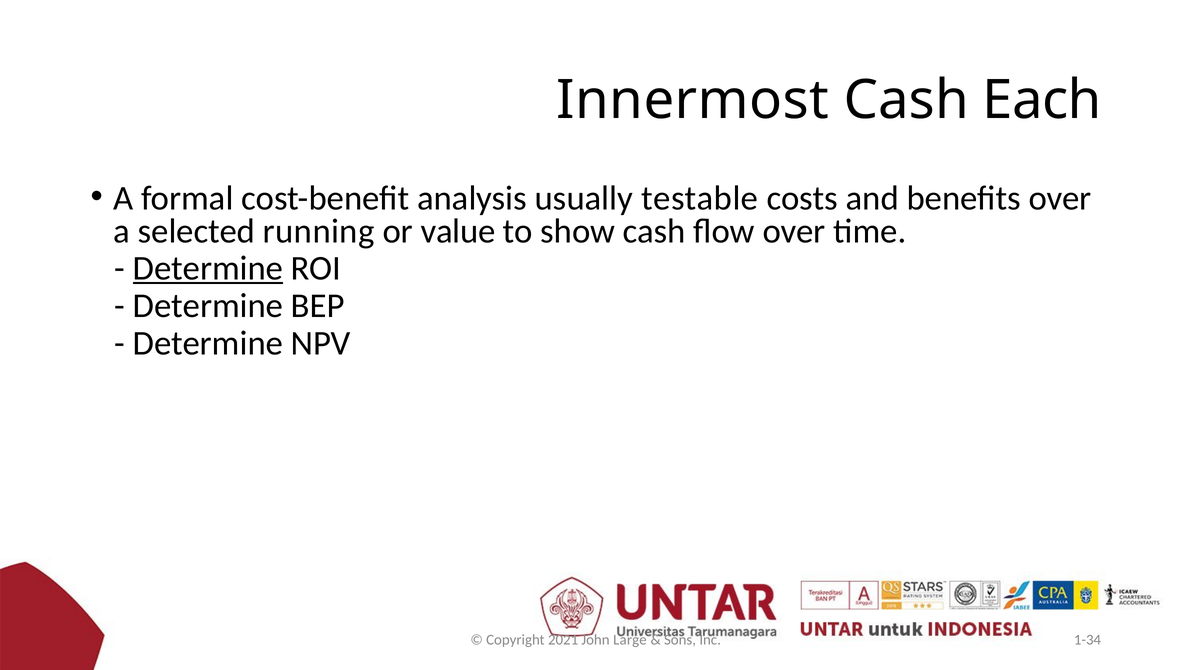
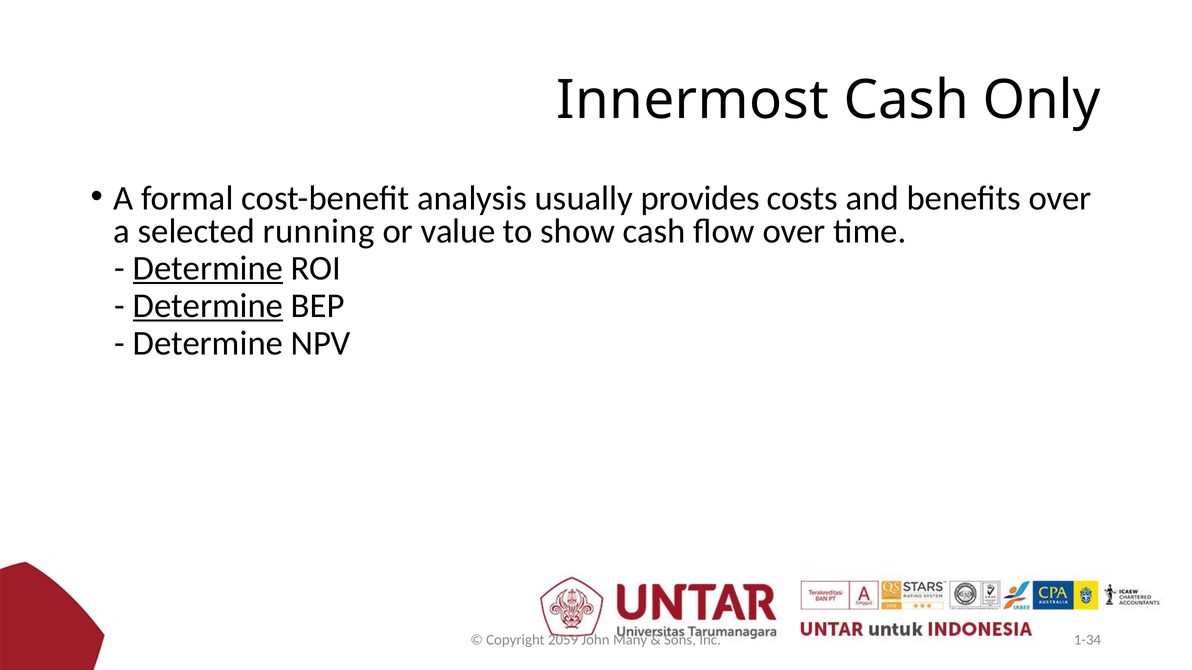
Each: Each -> Only
testable: testable -> provides
Determine at (208, 306) underline: none -> present
2021: 2021 -> 2059
Large: Large -> Many
